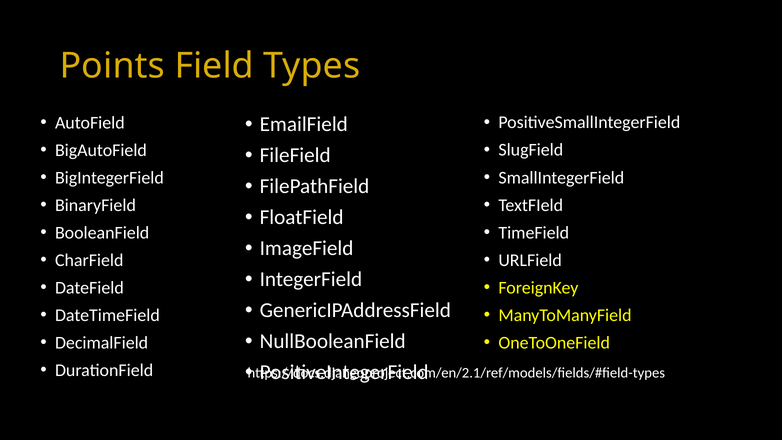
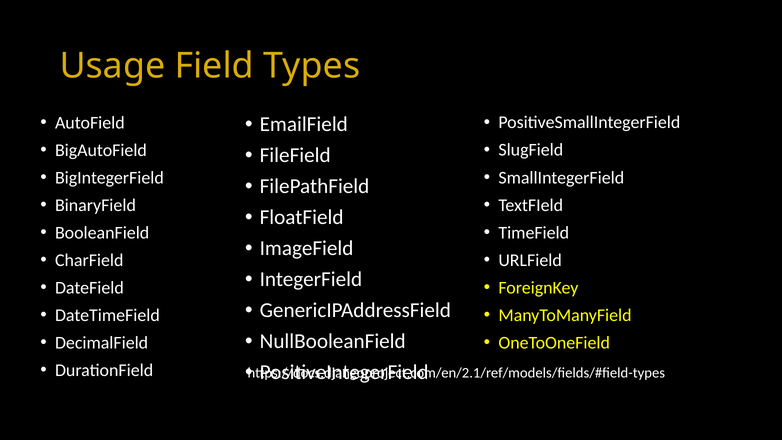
Points: Points -> Usage
